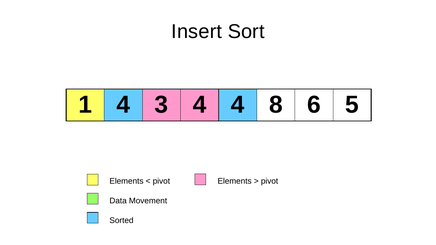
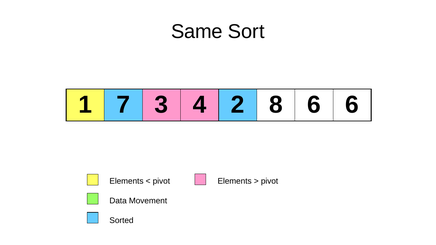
Insert: Insert -> Same
1 4: 4 -> 7
4 4: 4 -> 2
6 5: 5 -> 6
